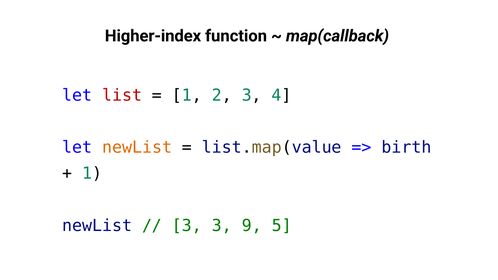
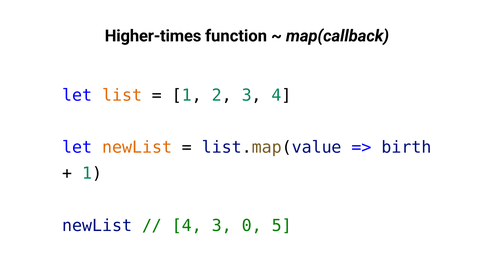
Higher-index: Higher-index -> Higher-times
list colour: red -> orange
3 at (187, 226): 3 -> 4
9: 9 -> 0
